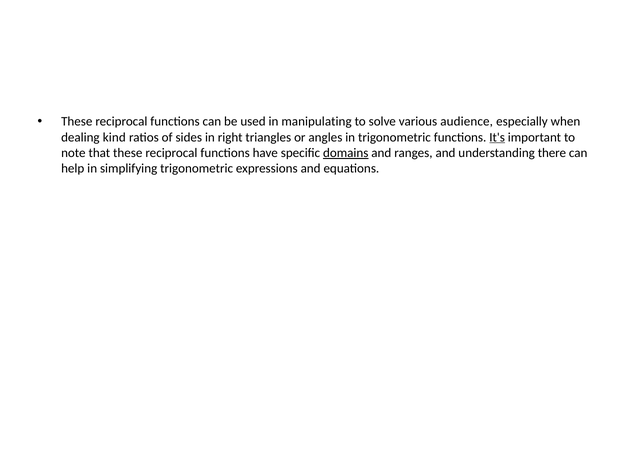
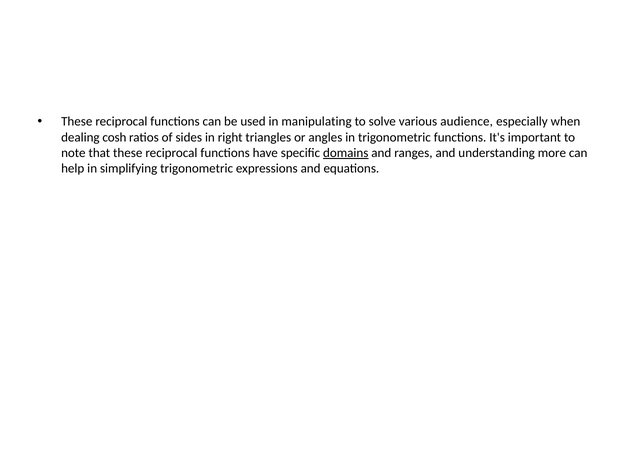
kind: kind -> cosh
It's underline: present -> none
there: there -> more
